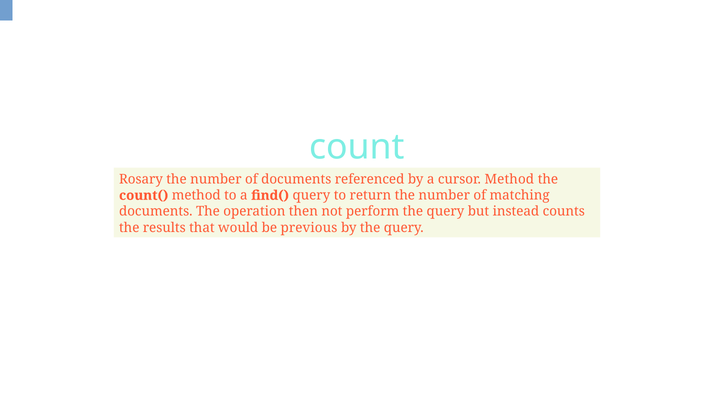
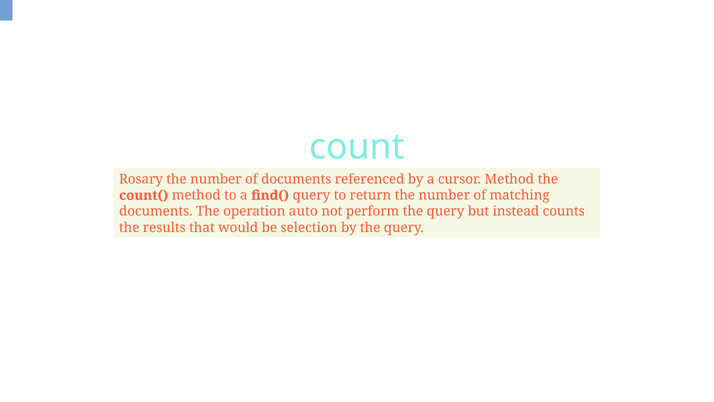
then: then -> auto
previous: previous -> selection
